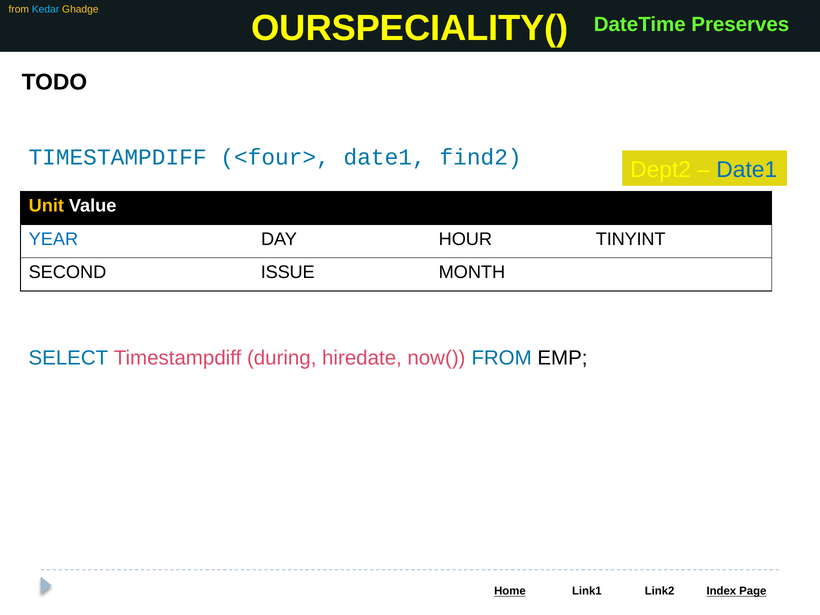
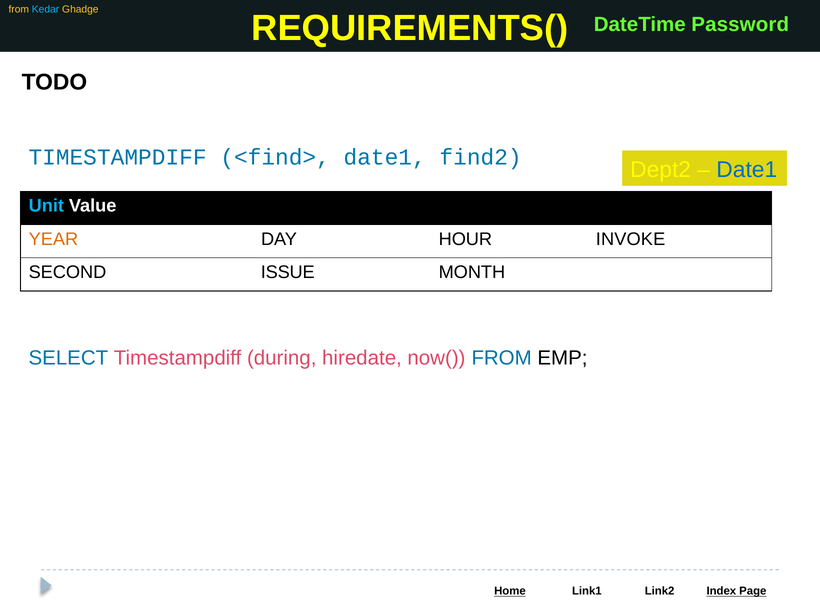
OURSPECIALITY(: OURSPECIALITY( -> REQUIREMENTS(
Preserves: Preserves -> Password
<four>: <four> -> <find>
Unit colour: yellow -> light blue
YEAR colour: blue -> orange
TINYINT: TINYINT -> INVOKE
